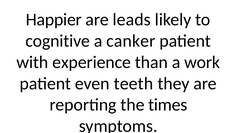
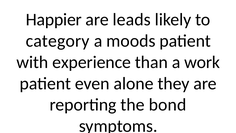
cognitive: cognitive -> category
canker: canker -> moods
teeth: teeth -> alone
times: times -> bond
